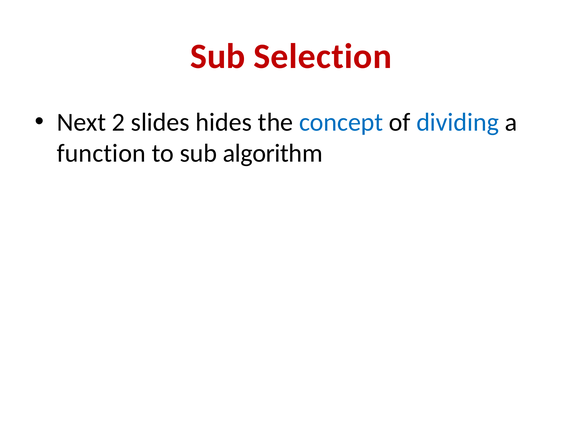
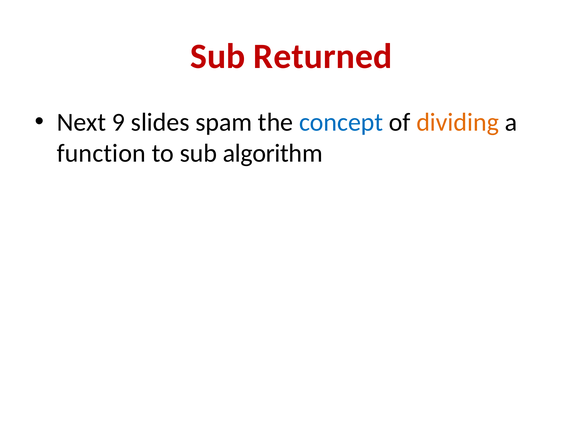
Selection: Selection -> Returned
2: 2 -> 9
hides: hides -> spam
dividing colour: blue -> orange
